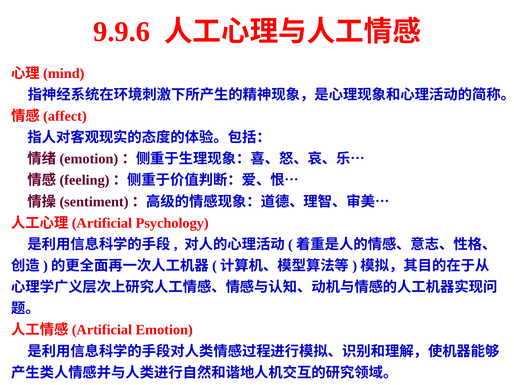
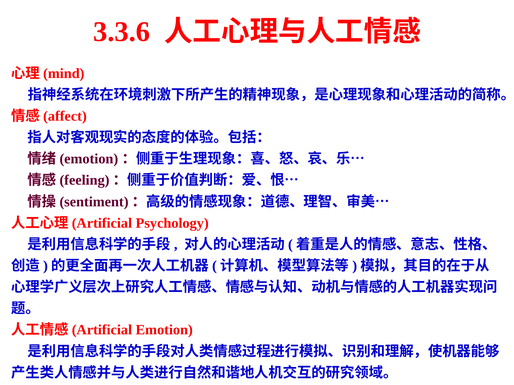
9.9.6: 9.9.6 -> 3.3.6
